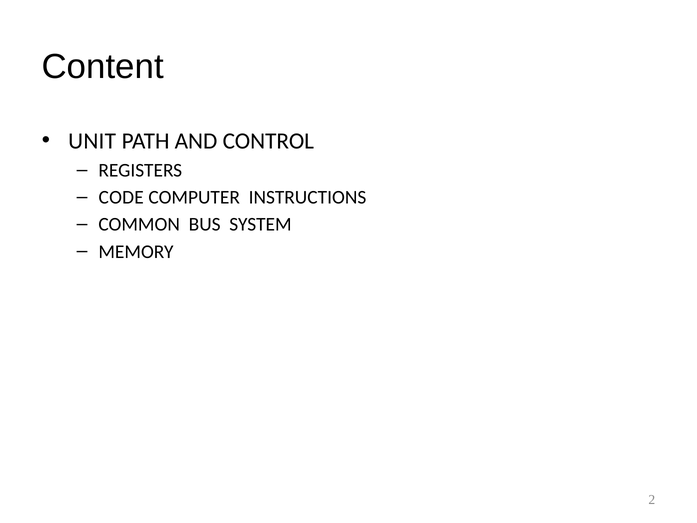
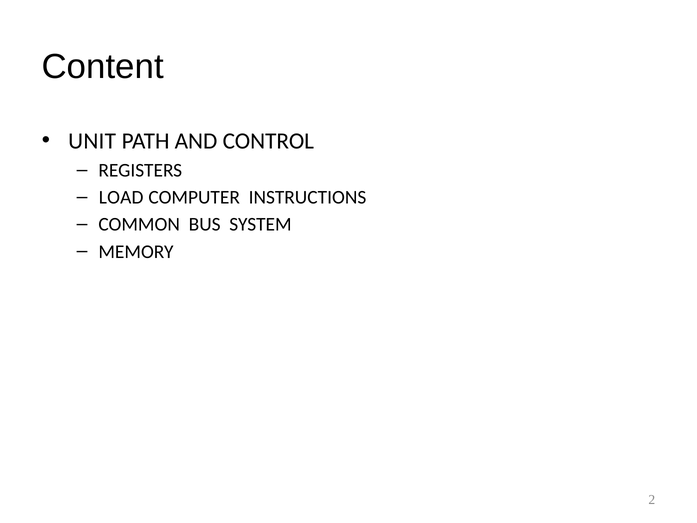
CODE: CODE -> LOAD
